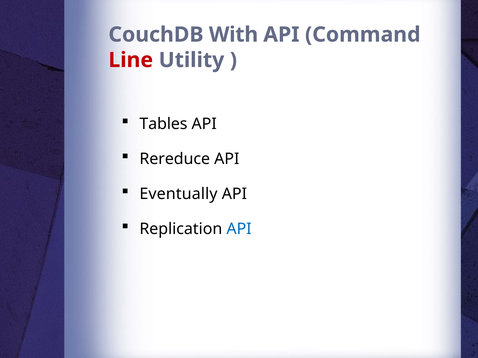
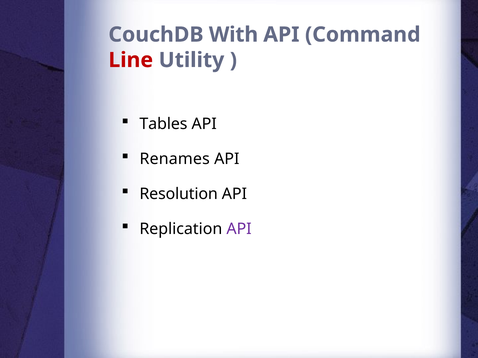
Rereduce: Rereduce -> Renames
Eventually: Eventually -> Resolution
API at (239, 229) colour: blue -> purple
